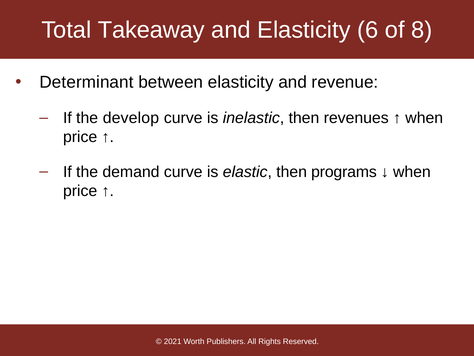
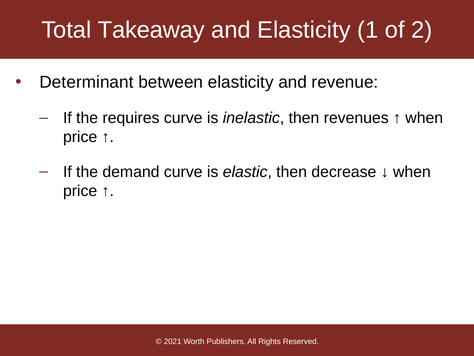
6: 6 -> 1
8: 8 -> 2
develop: develop -> requires
programs: programs -> decrease
